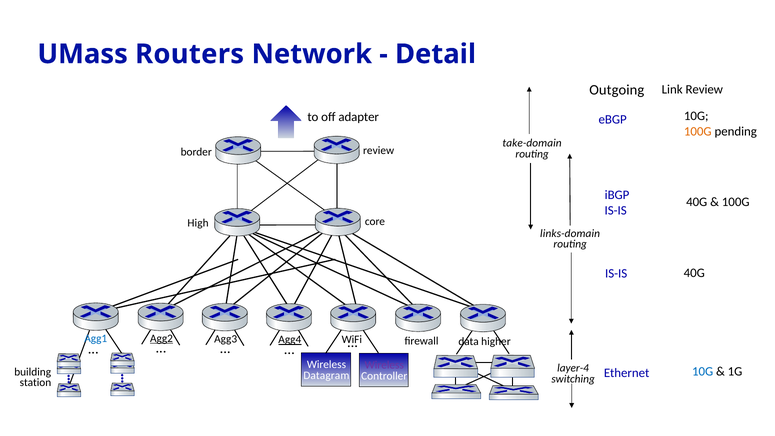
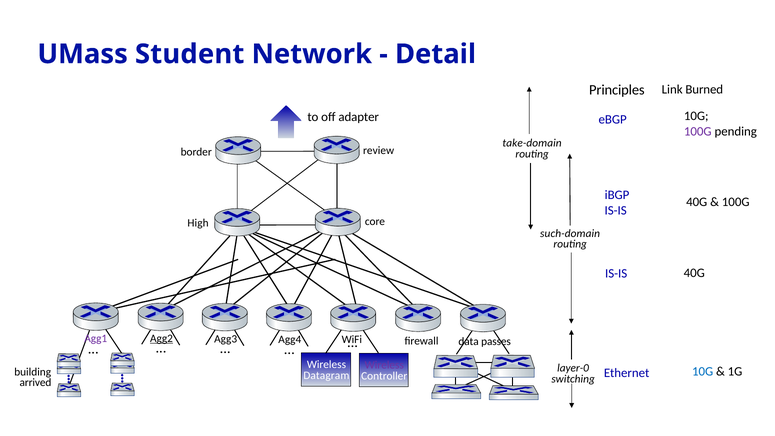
Routers: Routers -> Student
Outgoing: Outgoing -> Principles
Link Review: Review -> Burned
100G at (698, 132) colour: orange -> purple
links-domain: links-domain -> such-domain
Agg1 colour: blue -> purple
Agg4 underline: present -> none
higher: higher -> passes
layer-4: layer-4 -> layer-0
station: station -> arrived
